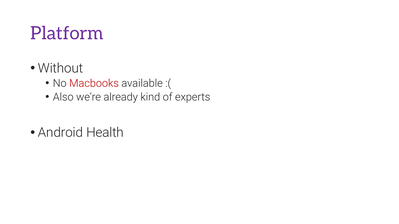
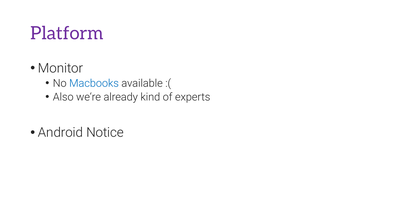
Without: Without -> Monitor
Macbooks colour: red -> blue
Health: Health -> Notice
